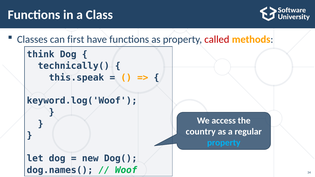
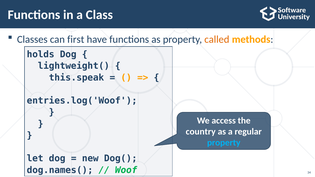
called colour: red -> orange
think: think -> holds
technically(: technically( -> lightweight(
keyword.log('Woof: keyword.log('Woof -> entries.log('Woof
